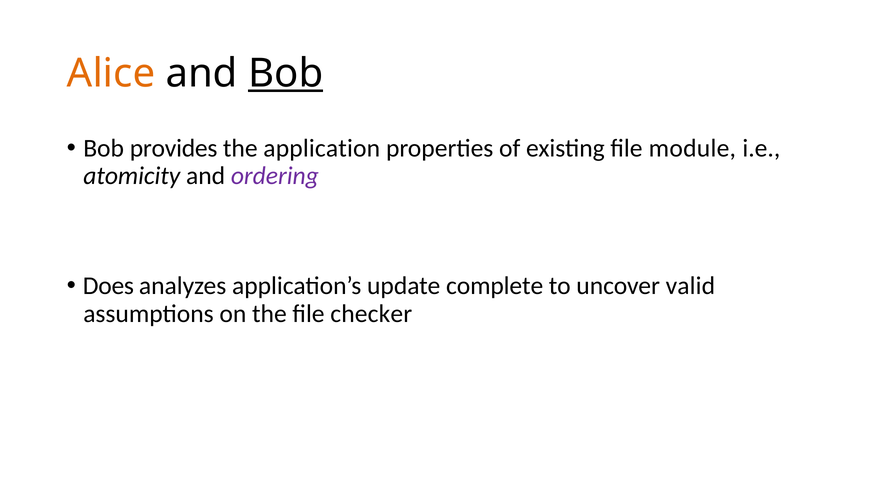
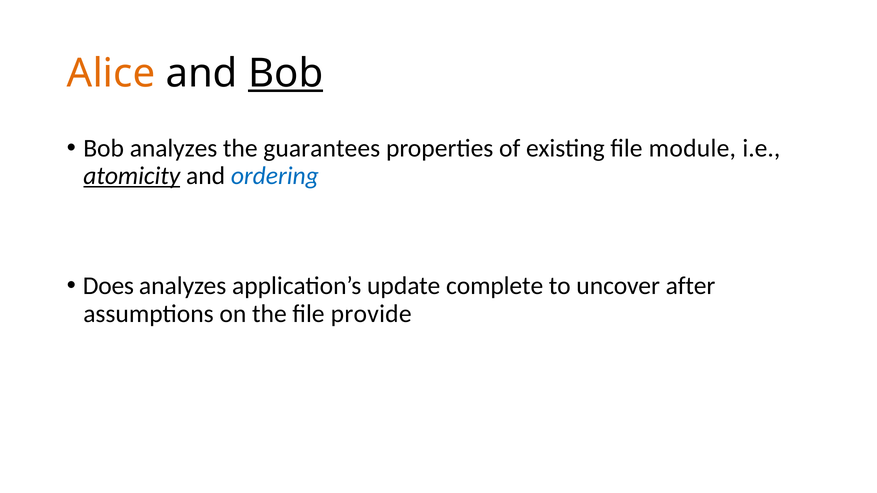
Bob provides: provides -> analyzes
application: application -> guarantees
atomicity underline: none -> present
ordering colour: purple -> blue
valid: valid -> after
checker: checker -> provide
